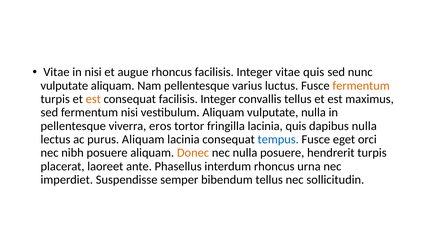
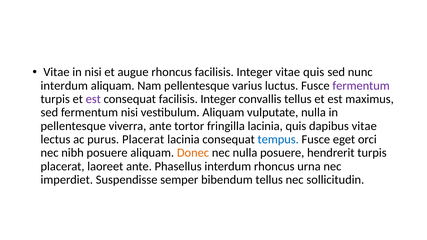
vulputate at (64, 86): vulputate -> interdum
fermentum at (361, 86) colour: orange -> purple
est at (93, 99) colour: orange -> purple
viverra eros: eros -> ante
dapibus nulla: nulla -> vitae
purus Aliquam: Aliquam -> Placerat
